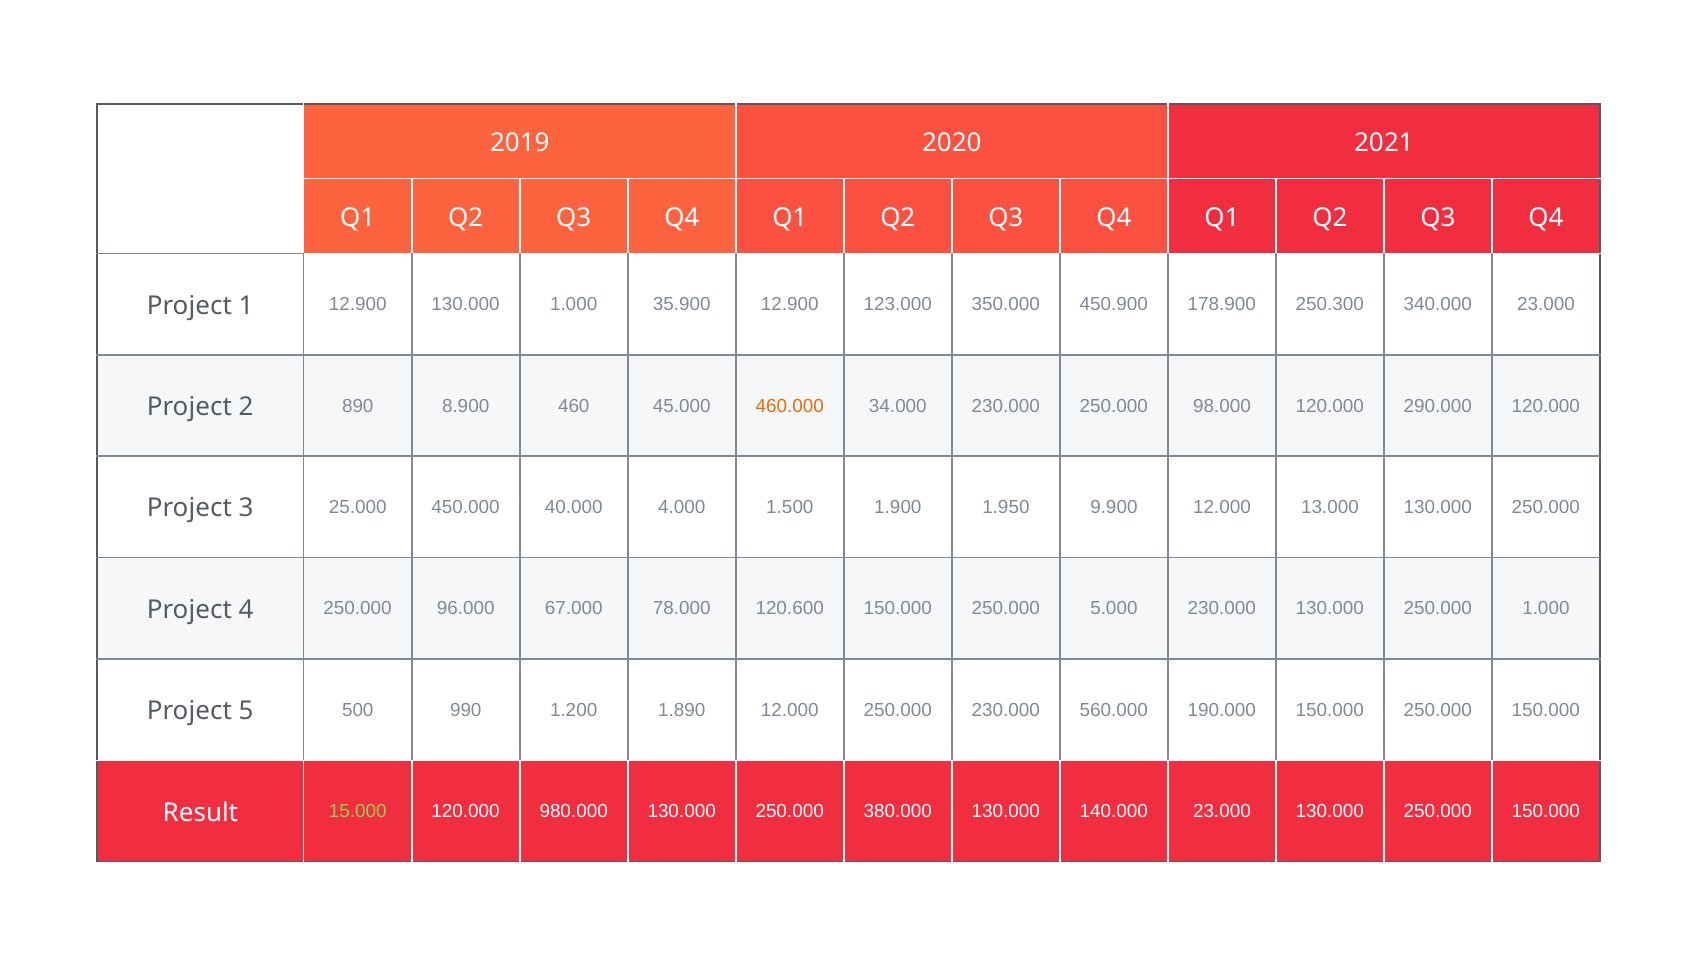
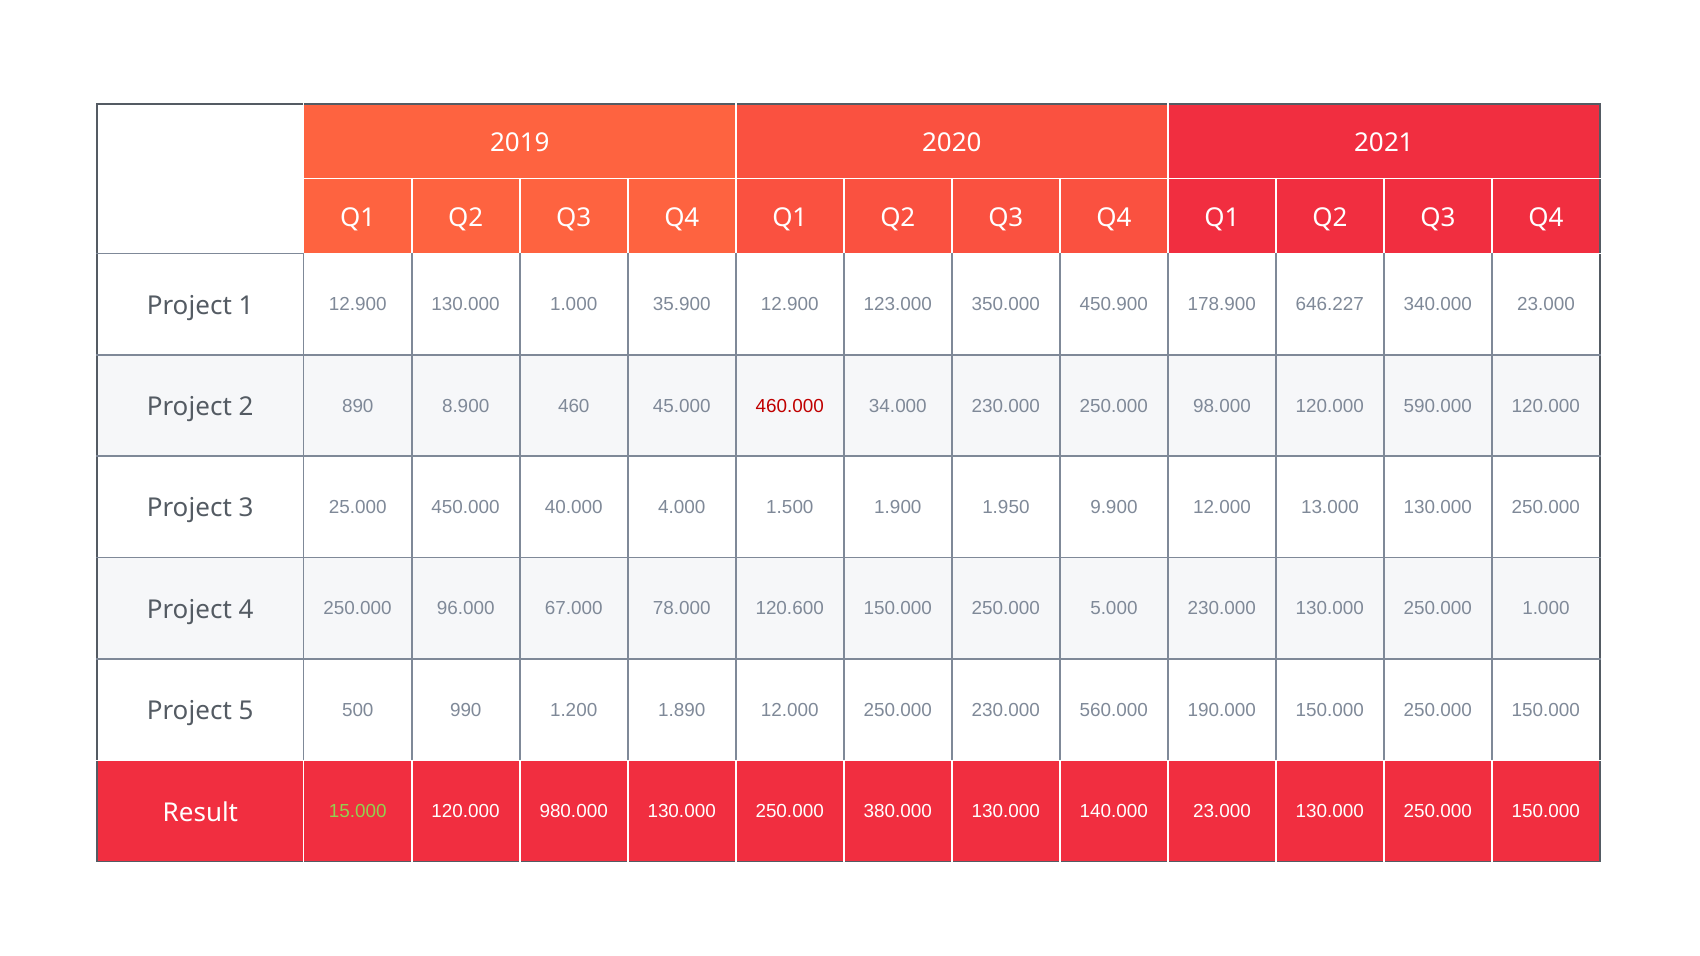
250.300: 250.300 -> 646.227
460.000 colour: orange -> red
290.000: 290.000 -> 590.000
